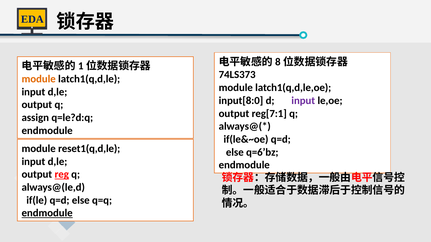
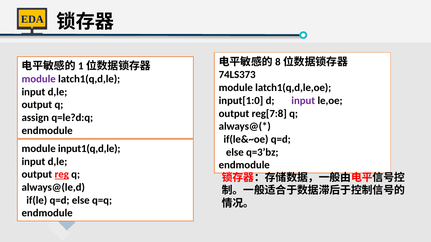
module at (39, 79) colour: orange -> purple
input[8:0: input[8:0 -> input[1:0
reg[7:1: reg[7:1 -> reg[7:8
reset1(q,d,le: reset1(q,d,le -> input1(q,d,le
q=6’bz: q=6’bz -> q=3’bz
endmodule at (47, 214) underline: present -> none
